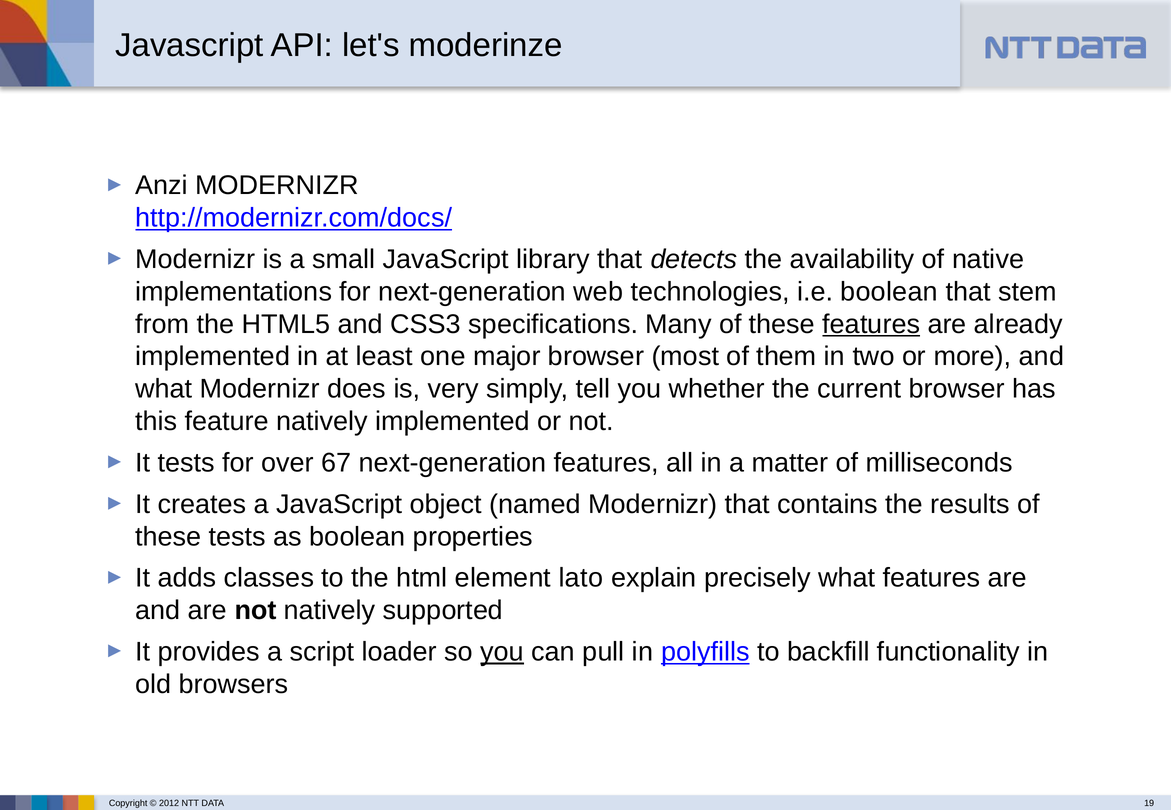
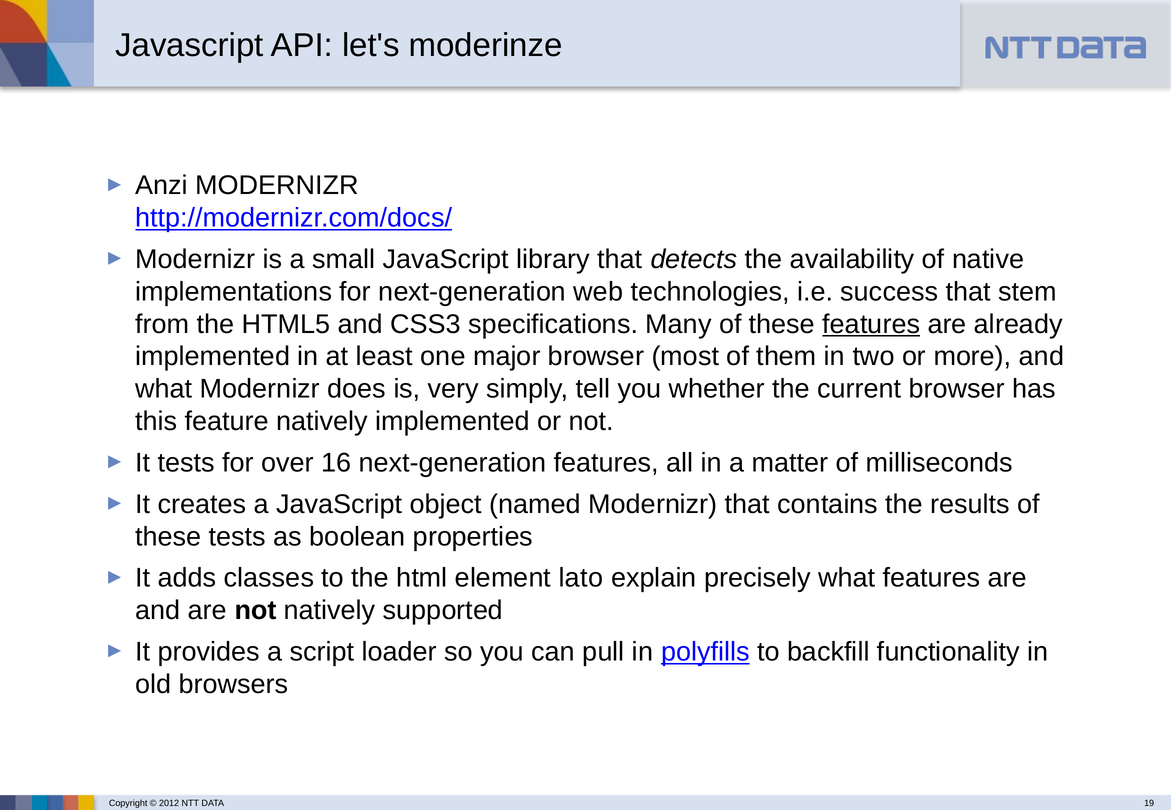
i.e boolean: boolean -> success
67: 67 -> 16
you at (502, 652) underline: present -> none
